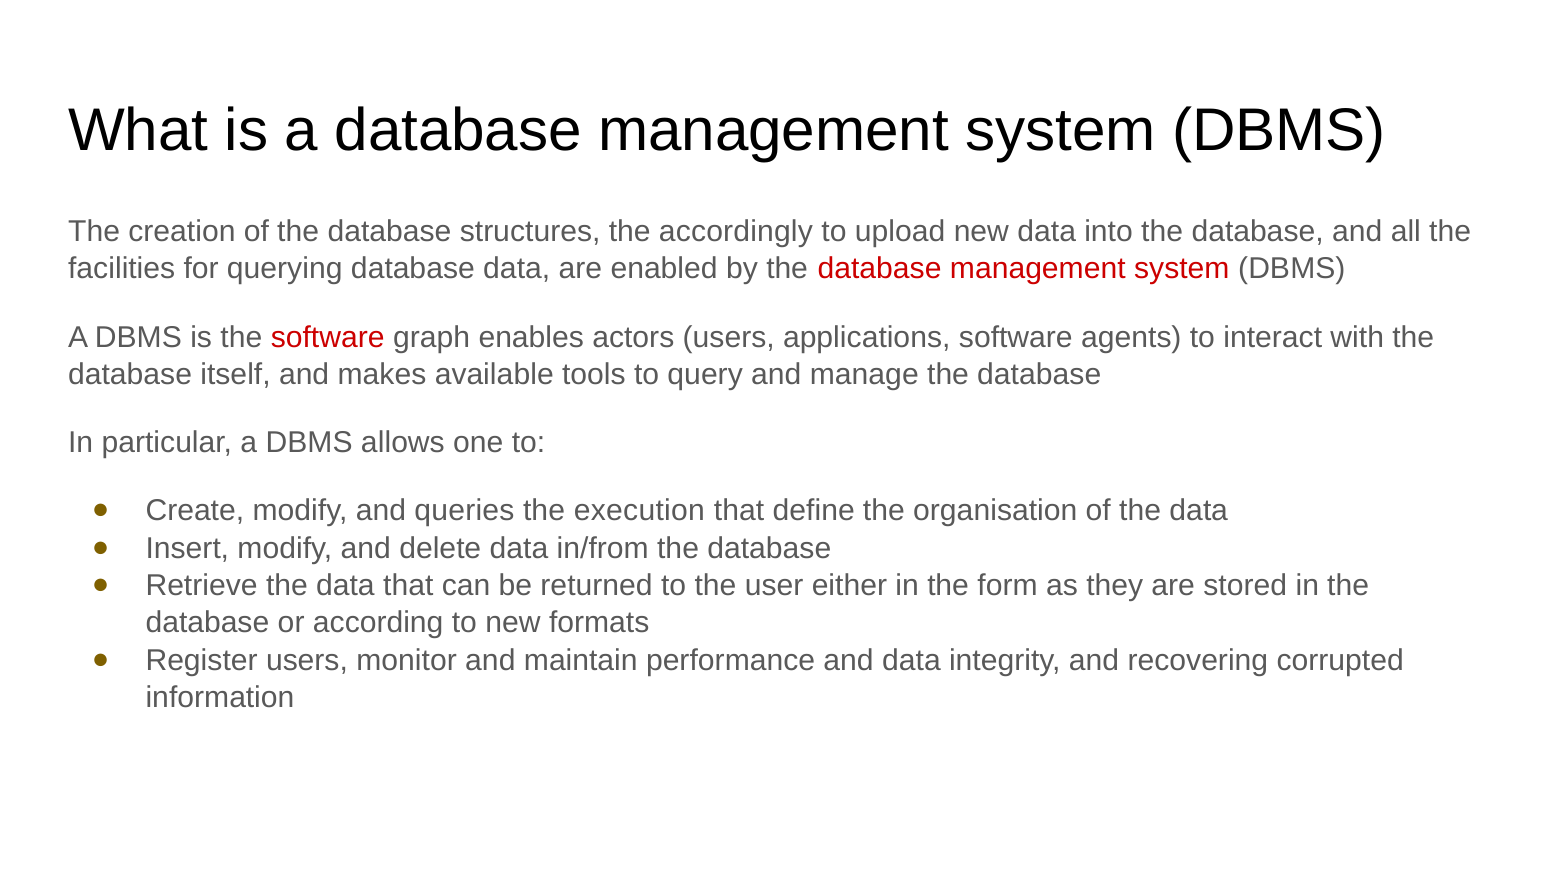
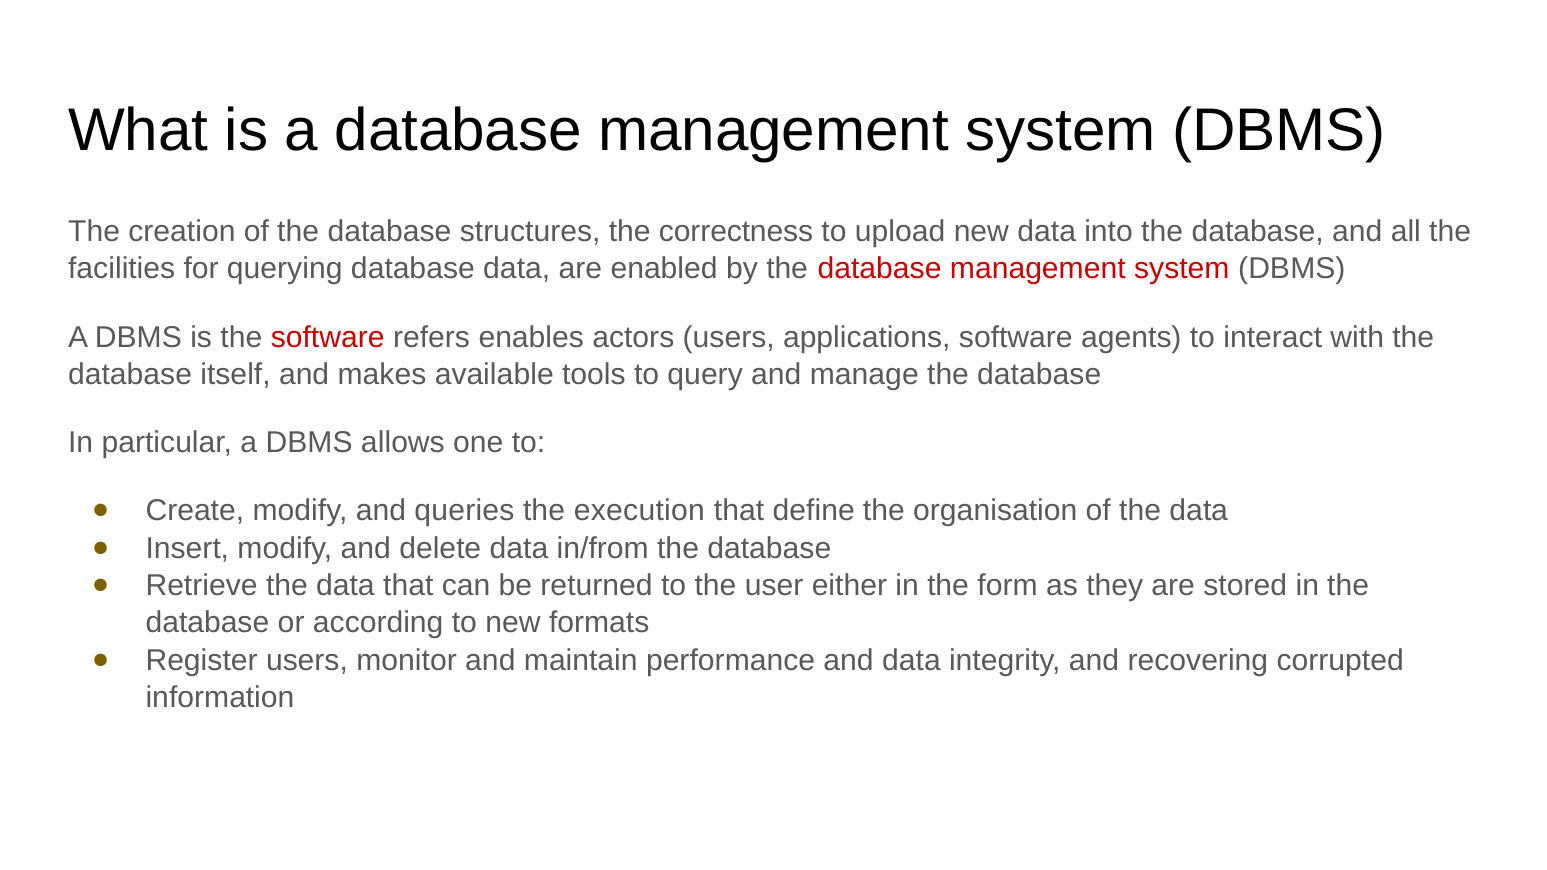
accordingly: accordingly -> correctness
graph: graph -> refers
